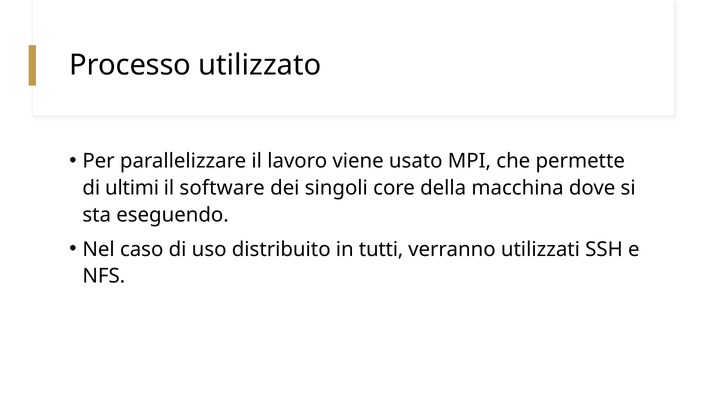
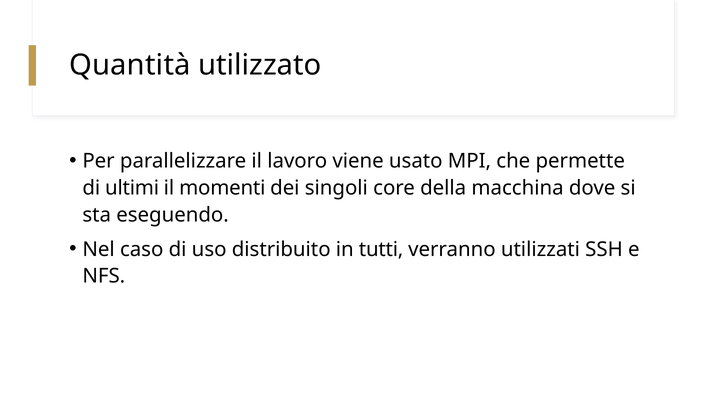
Processo: Processo -> Quantità
software: software -> momenti
